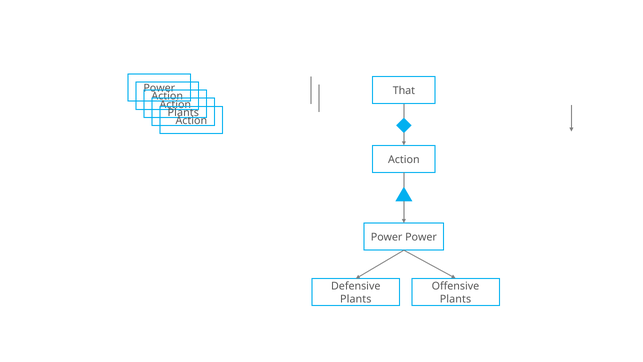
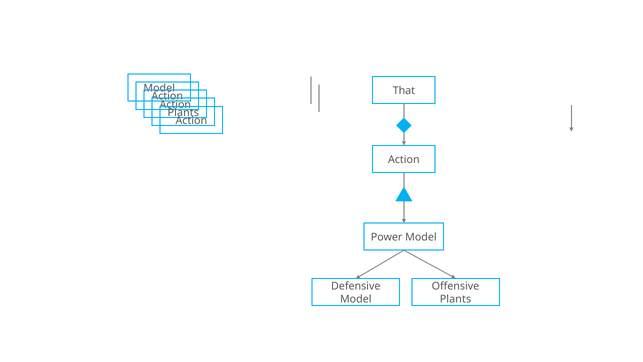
Power at (159, 88): Power -> Model
Power Power: Power -> Model
Plants at (356, 299): Plants -> Model
